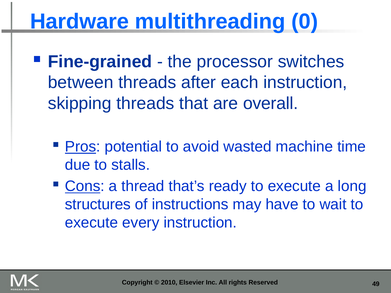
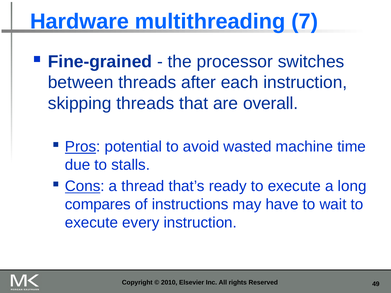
0: 0 -> 7
structures: structures -> compares
